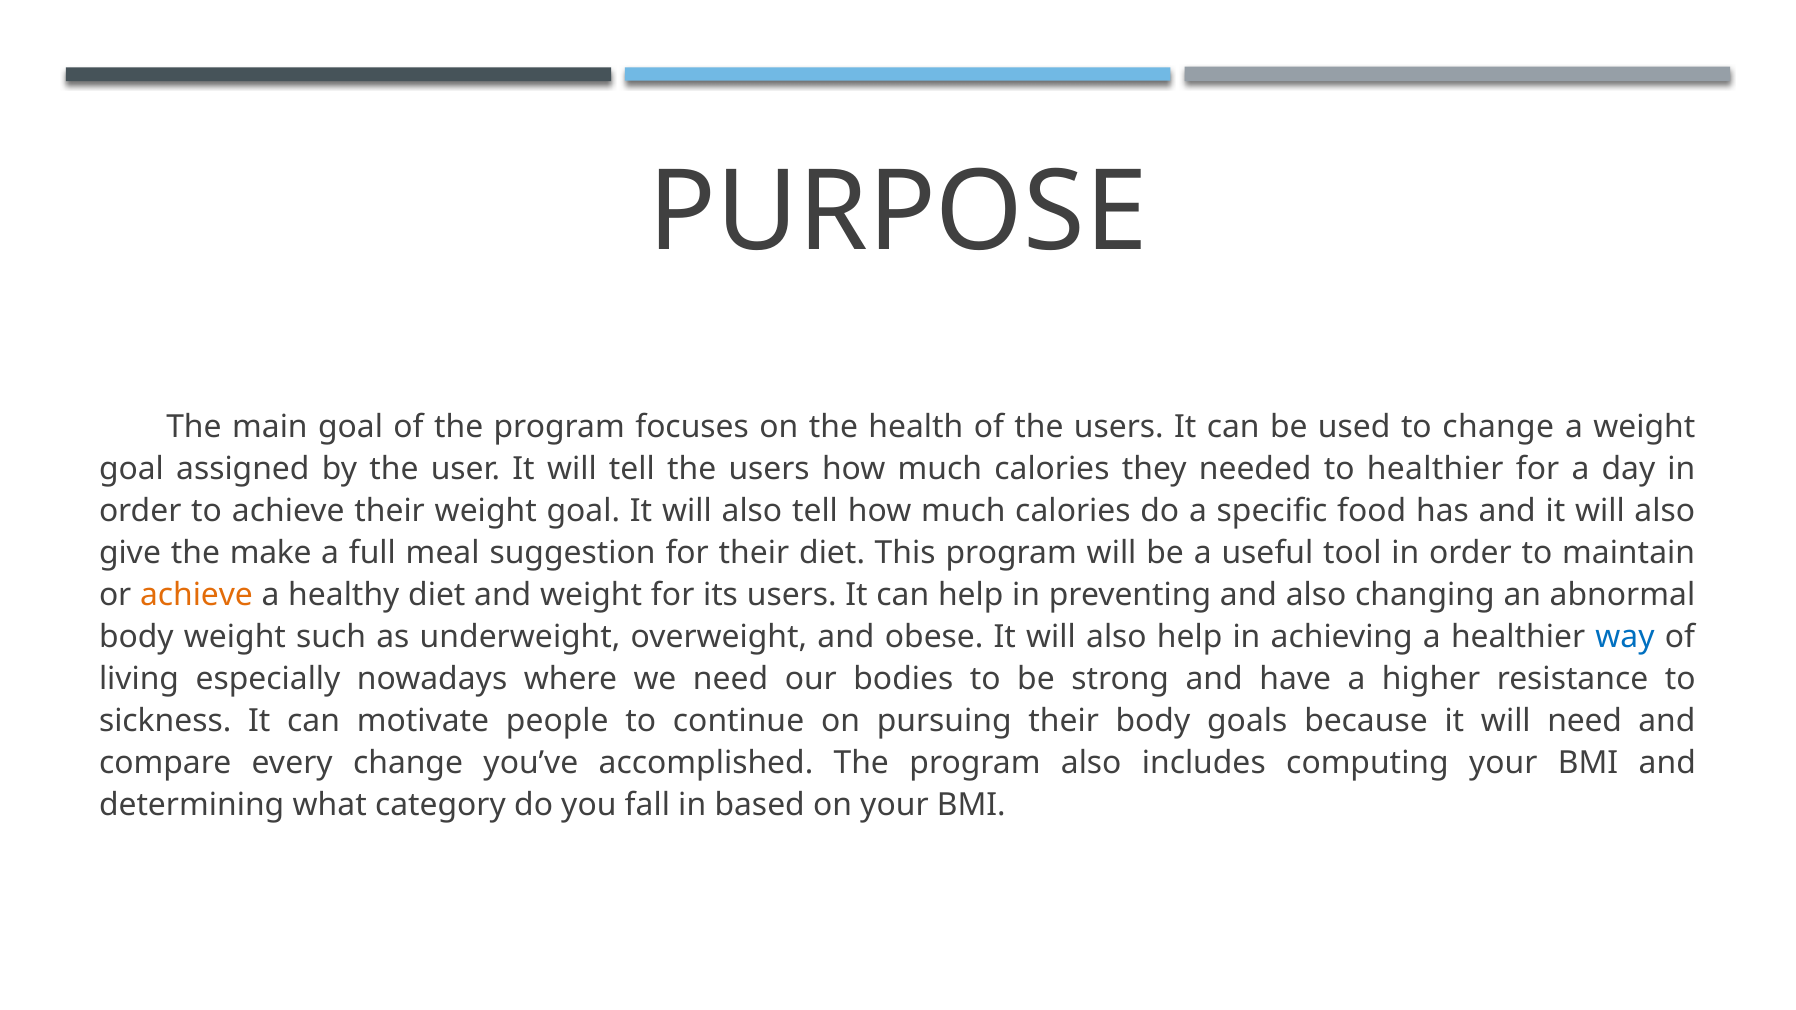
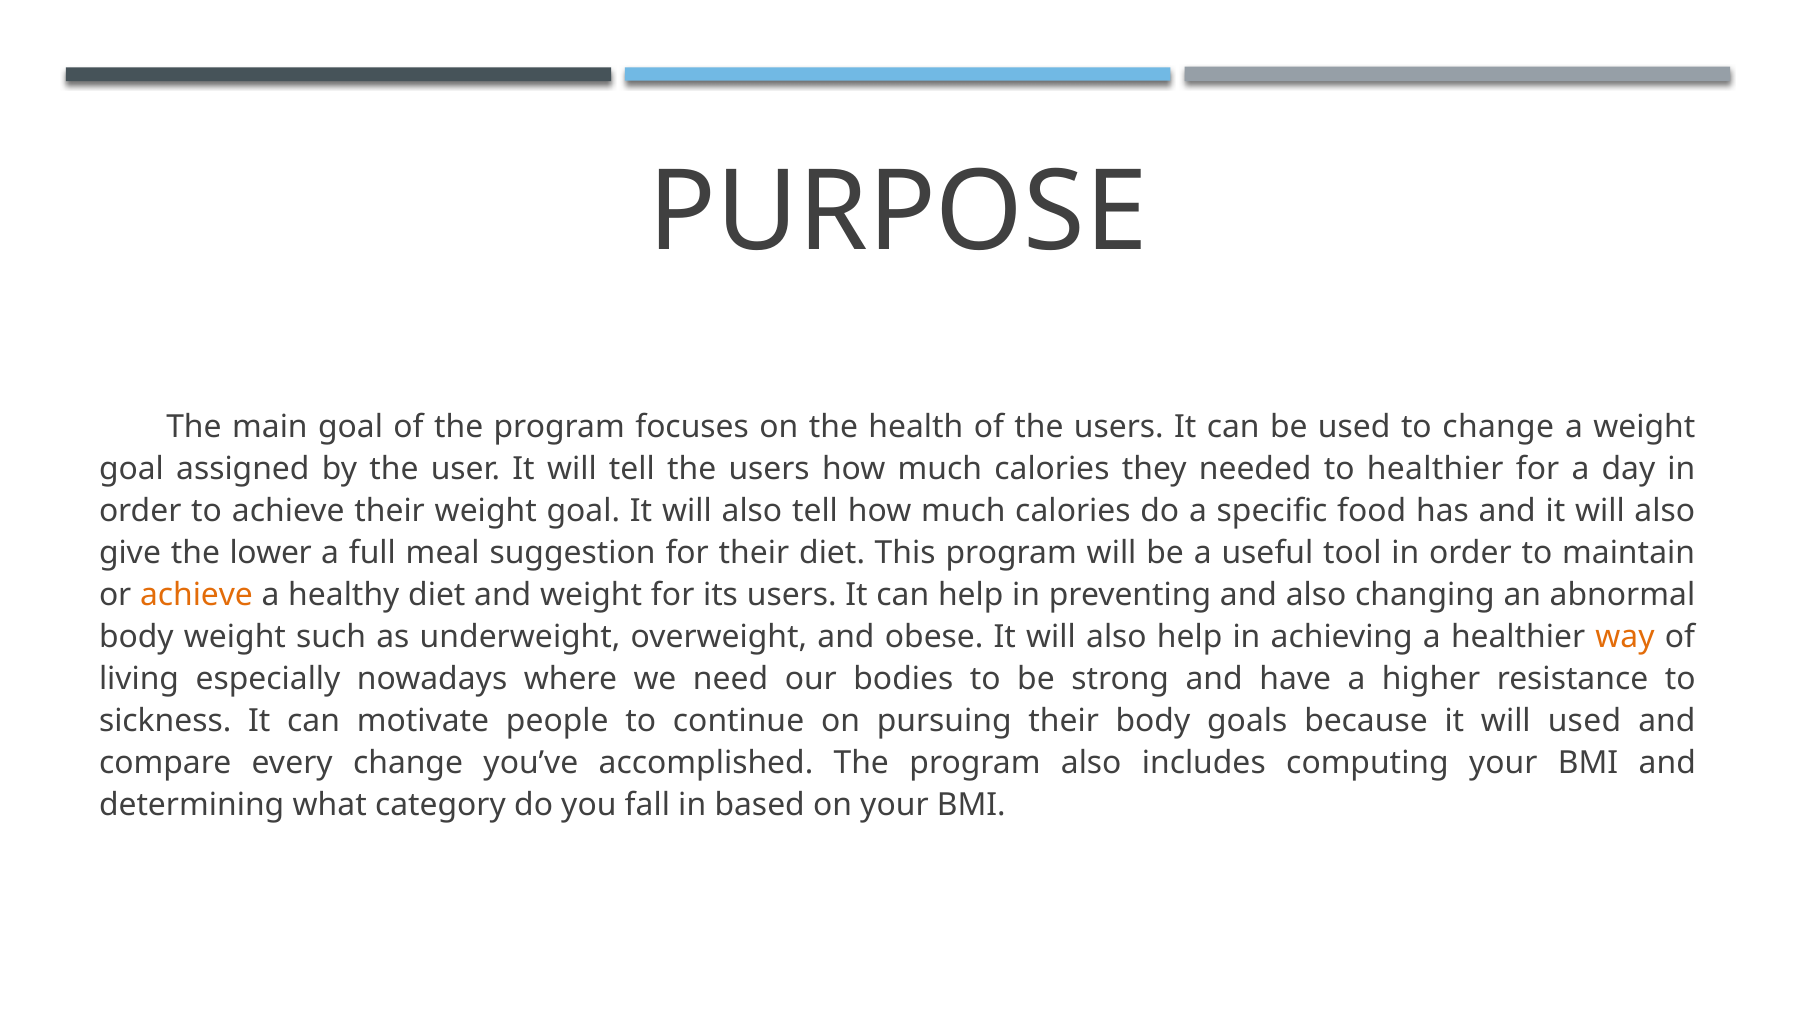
make: make -> lower
way colour: blue -> orange
will need: need -> used
